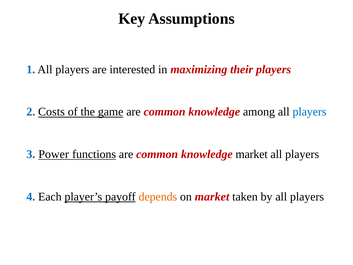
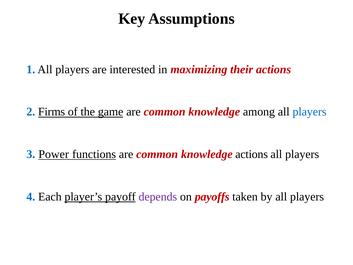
their players: players -> actions
Costs: Costs -> Firms
knowledge market: market -> actions
depends colour: orange -> purple
on market: market -> payoffs
